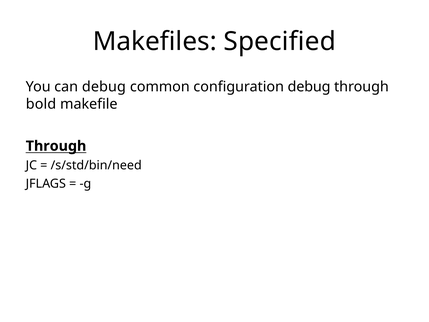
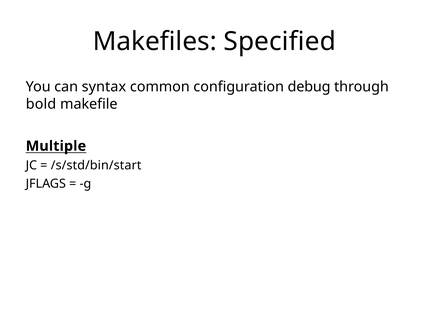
can debug: debug -> syntax
Through at (56, 146): Through -> Multiple
/s/std/bin/need: /s/std/bin/need -> /s/std/bin/start
